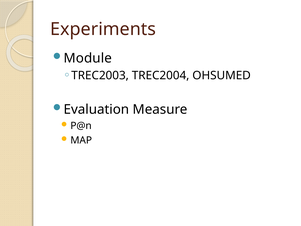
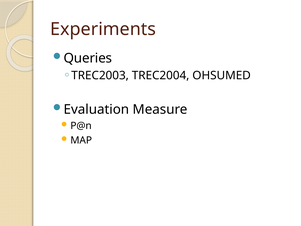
Module: Module -> Queries
